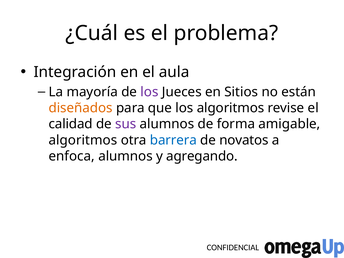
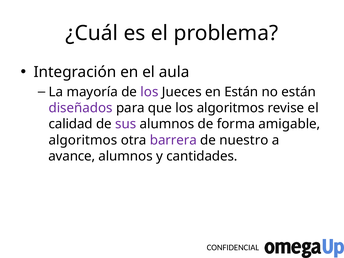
en Sitios: Sitios -> Están
diseñados colour: orange -> purple
barrera colour: blue -> purple
novatos: novatos -> nuestro
enfoca: enfoca -> avance
agregando: agregando -> cantidades
